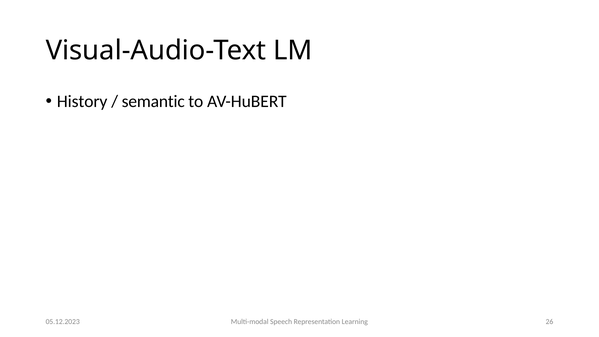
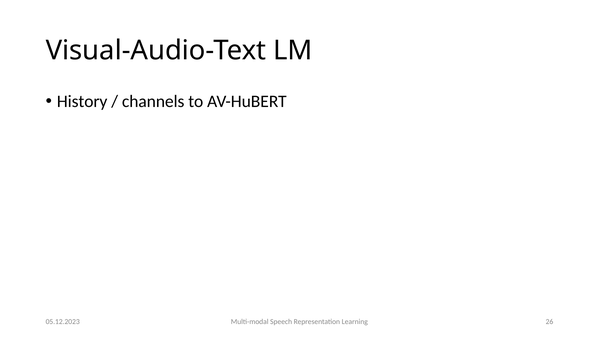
semantic: semantic -> channels
